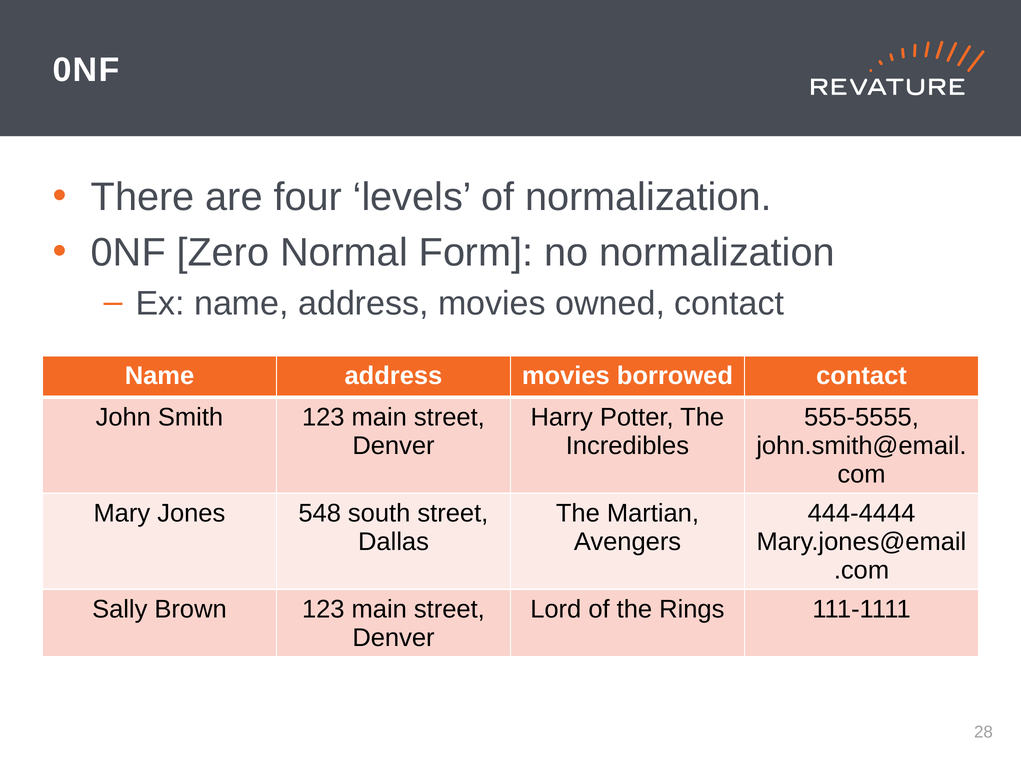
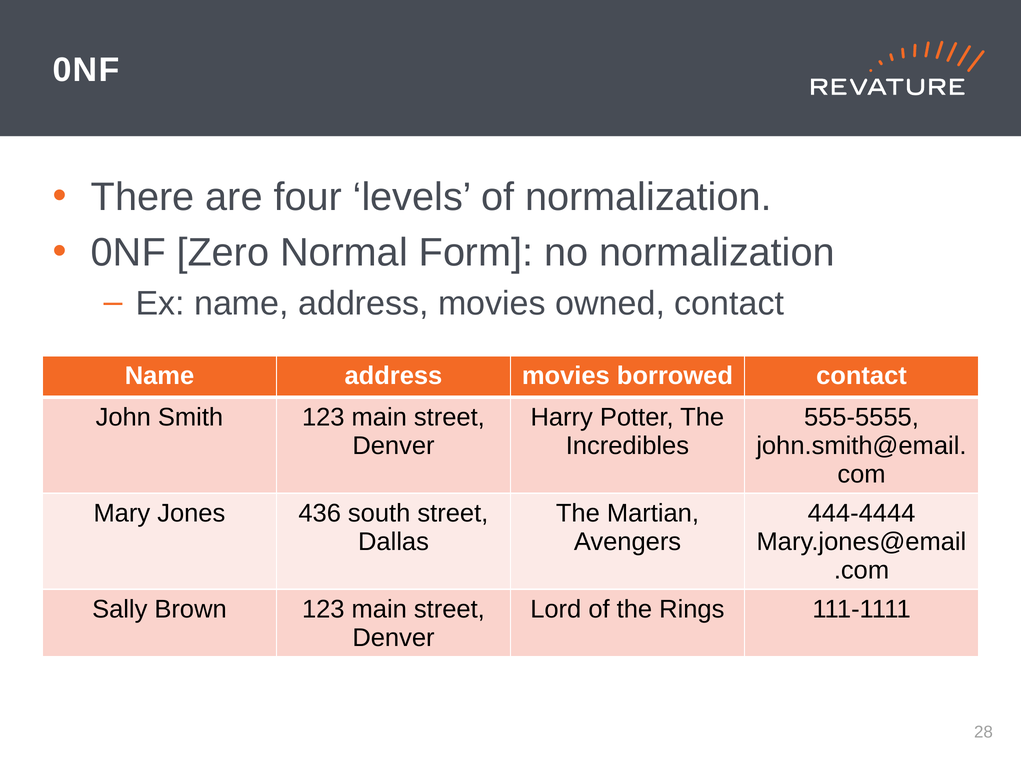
548: 548 -> 436
